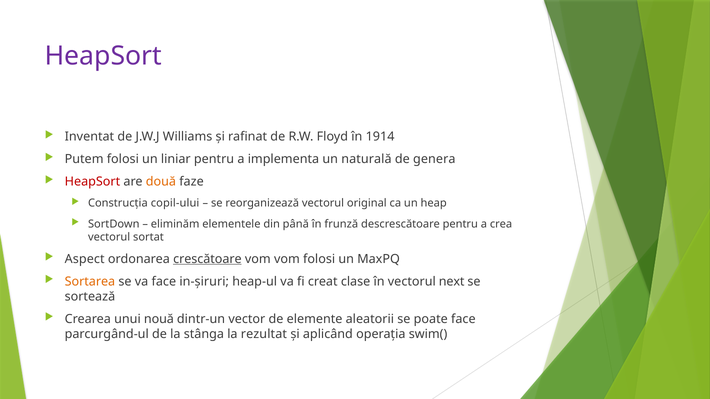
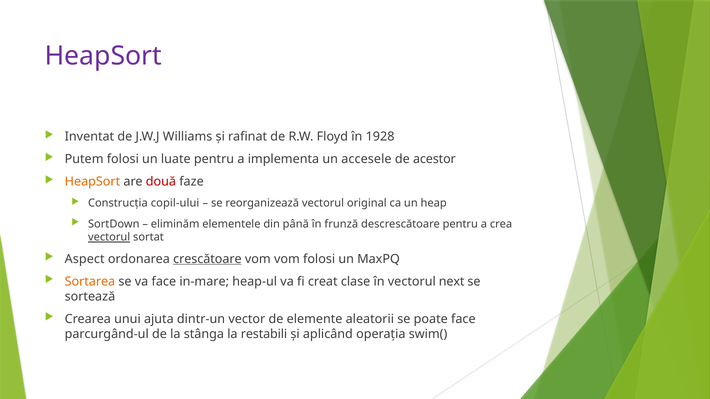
1914: 1914 -> 1928
liniar: liniar -> luate
naturală: naturală -> accesele
genera: genera -> acestor
HeapSort at (92, 182) colour: red -> orange
două colour: orange -> red
vectorul at (109, 237) underline: none -> present
in-șiruri: in-șiruri -> in-mare
nouă: nouă -> ajuta
rezultat: rezultat -> restabili
